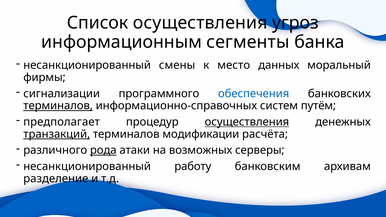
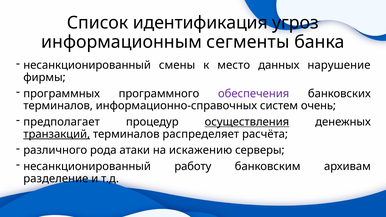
Список осуществления: осуществления -> идентификация
моральный: моральный -> нарушение
сигнализации: сигнализации -> программных
обеспечения colour: blue -> purple
терминалов at (58, 106) underline: present -> none
путём: путём -> очень
модификации: модификации -> распределяет
рода underline: present -> none
возможных: возможных -> искажению
